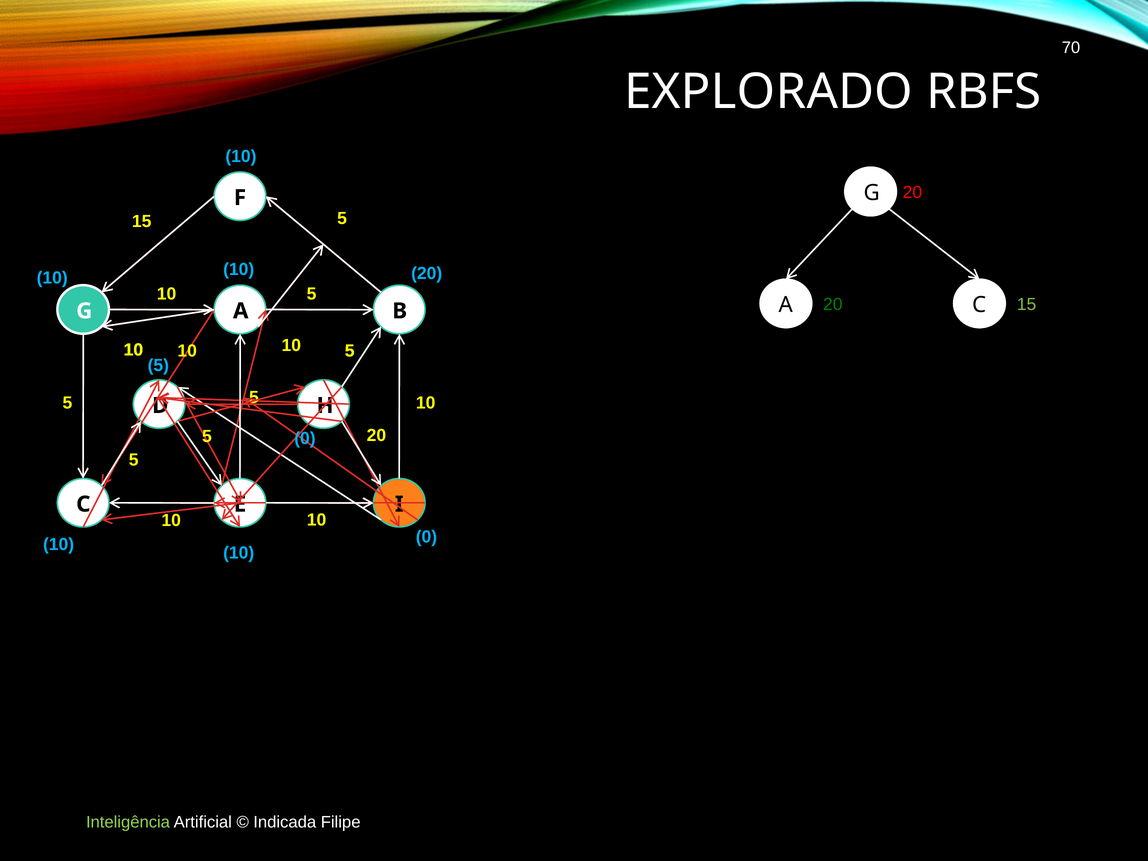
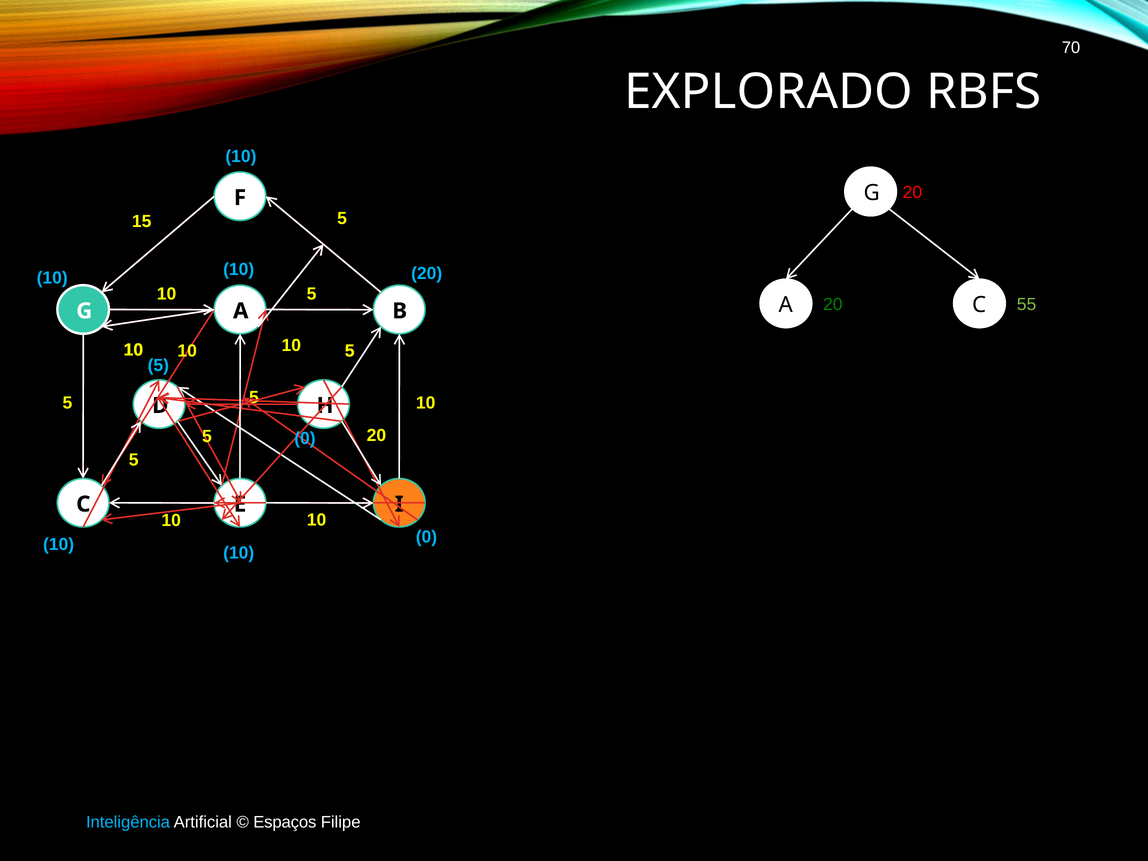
20 15: 15 -> 55
Inteligência colour: light green -> light blue
Indicada: Indicada -> Espaços
